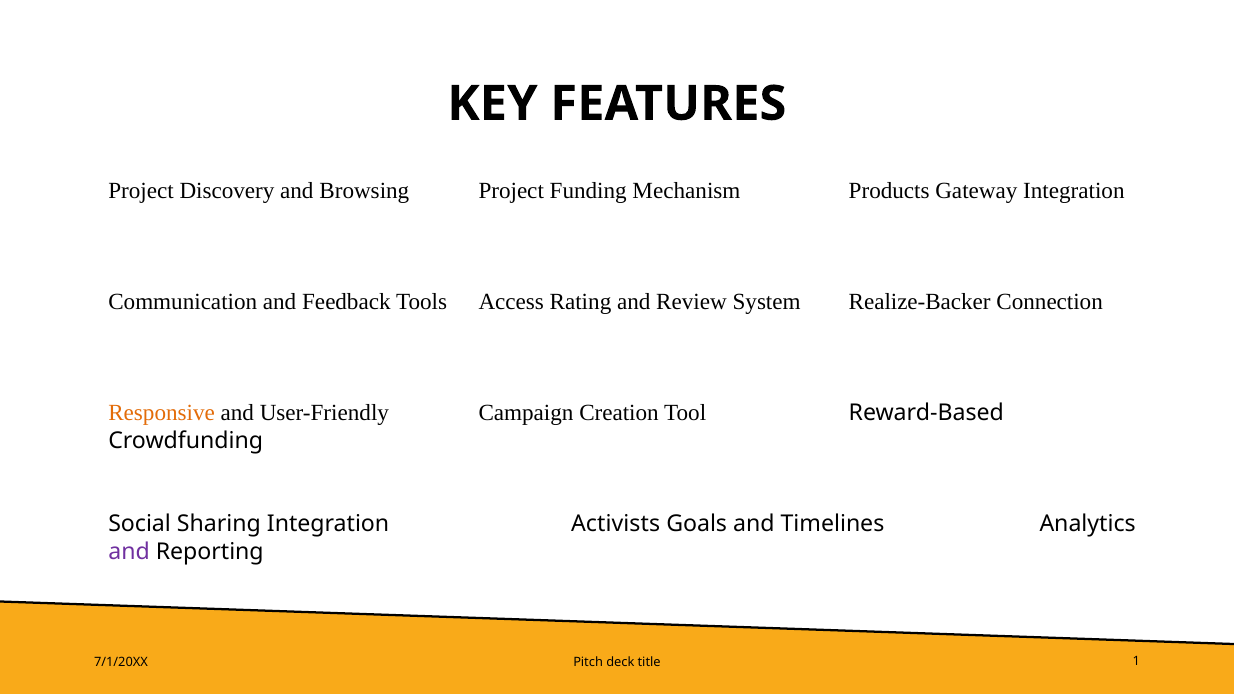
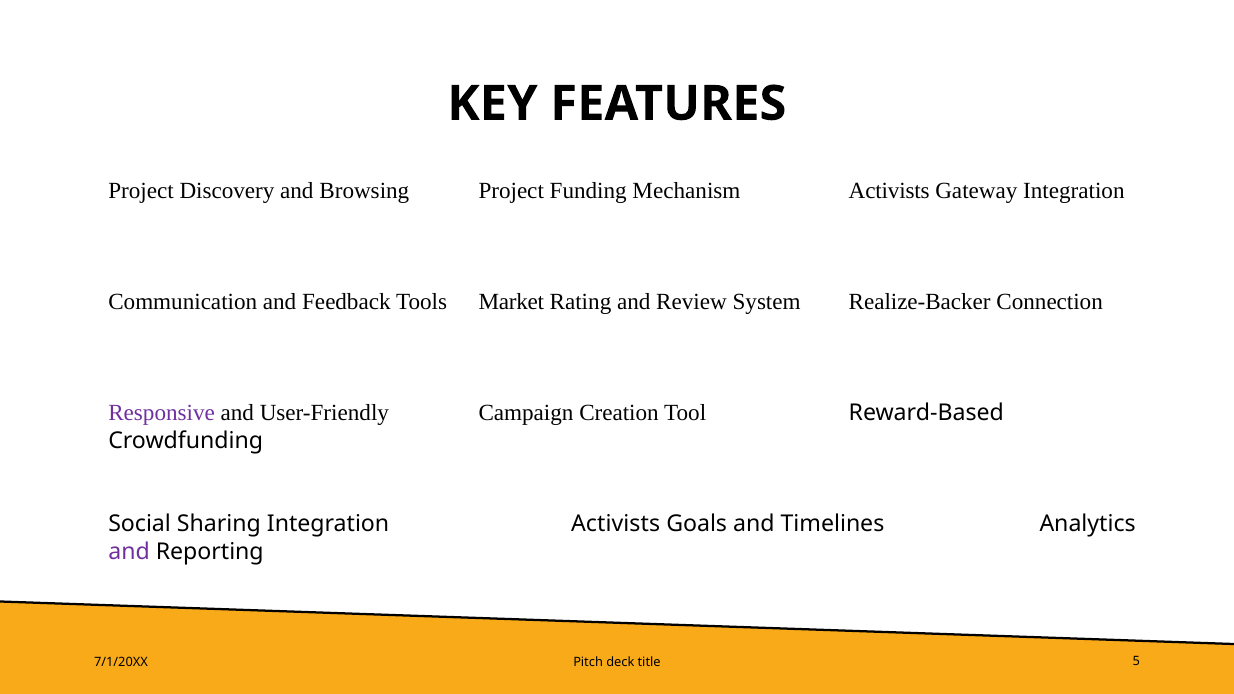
Mechanism Products: Products -> Activists
Access: Access -> Market
Responsive colour: orange -> purple
1: 1 -> 5
